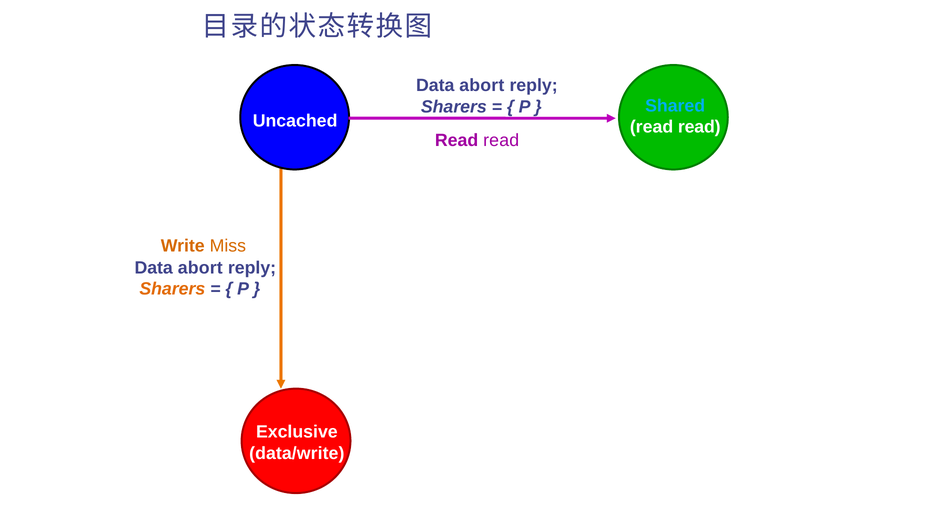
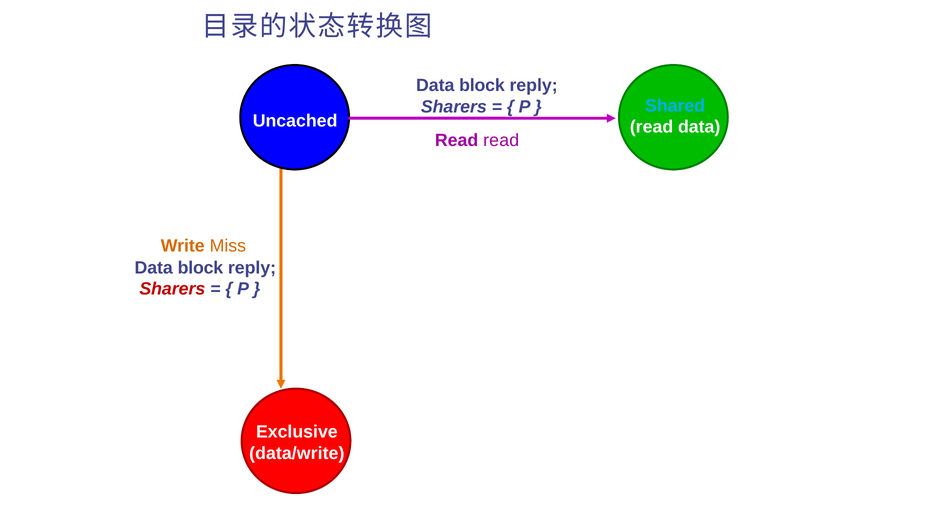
abort at (482, 85): abort -> block
read at (699, 127): read -> data
abort at (200, 267): abort -> block
Sharers at (172, 289) colour: orange -> red
